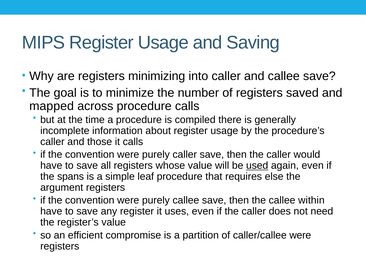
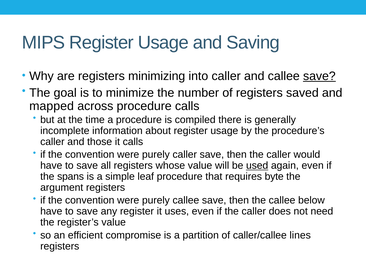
save at (319, 76) underline: none -> present
else: else -> byte
within: within -> below
caller/callee were: were -> lines
